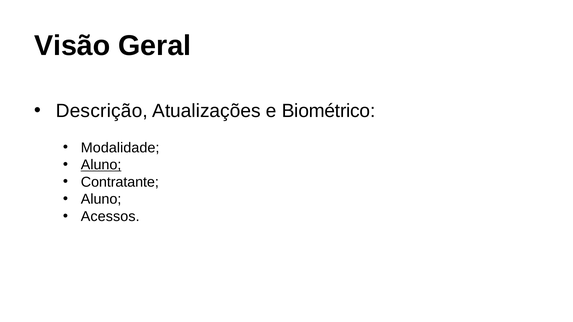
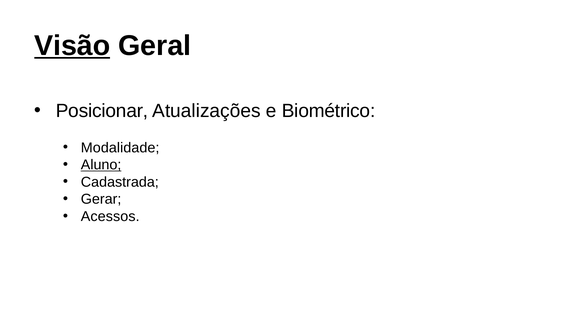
Visão underline: none -> present
Descrição: Descrição -> Posicionar
Contratante: Contratante -> Cadastrada
Aluno at (101, 199): Aluno -> Gerar
